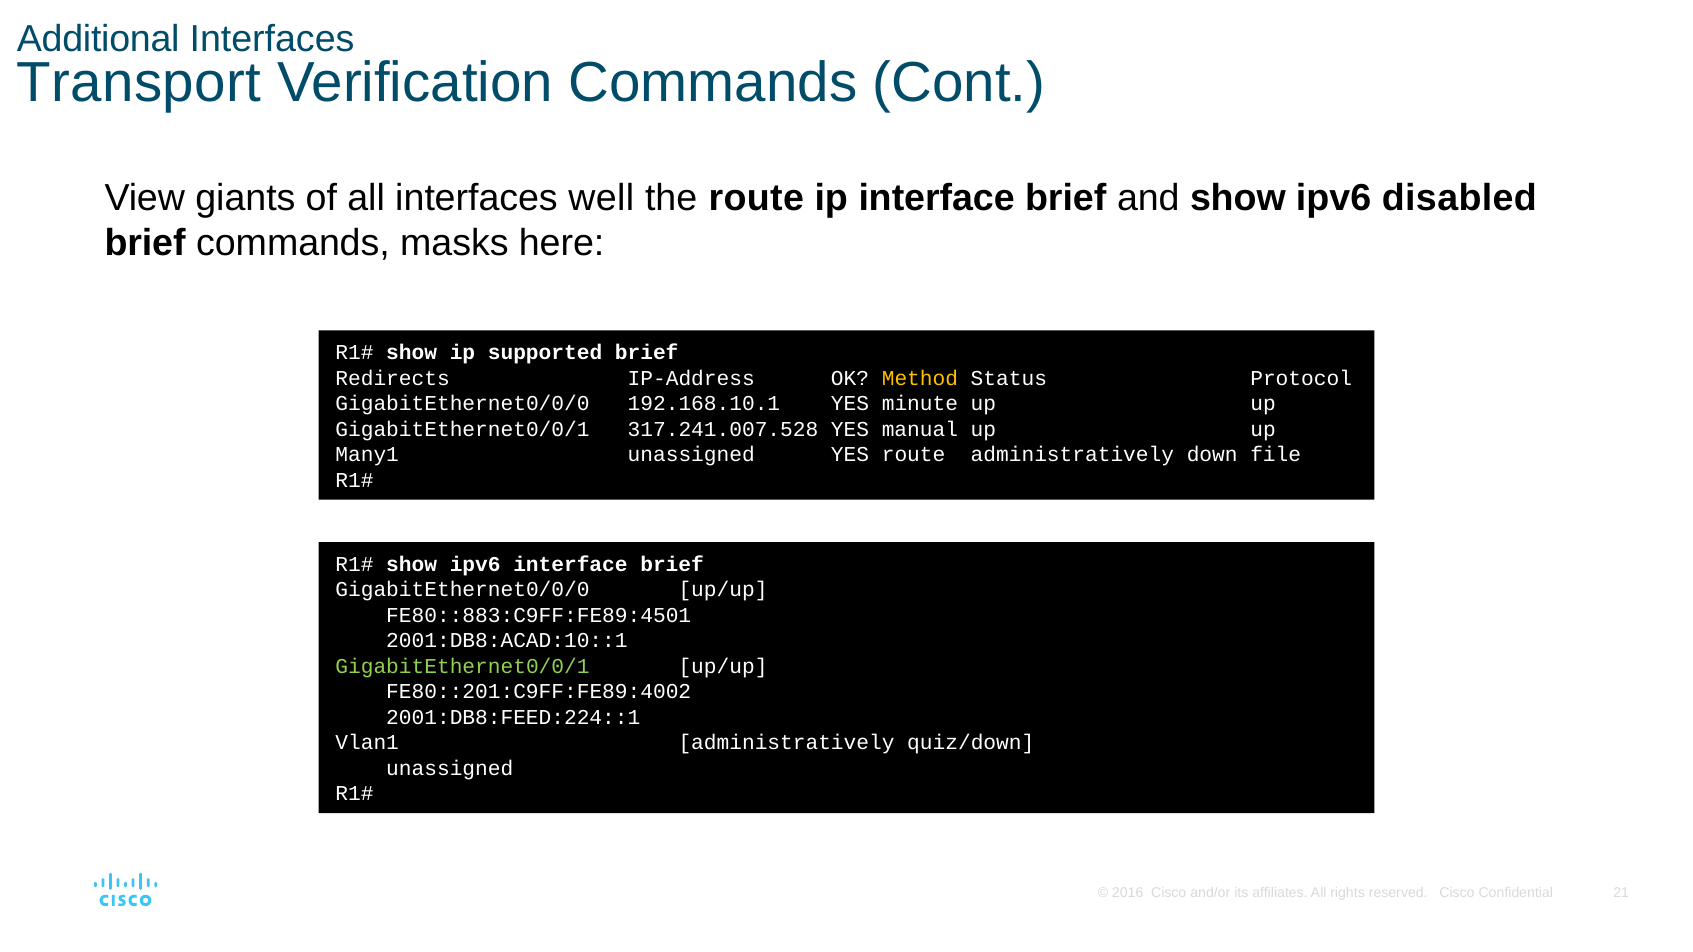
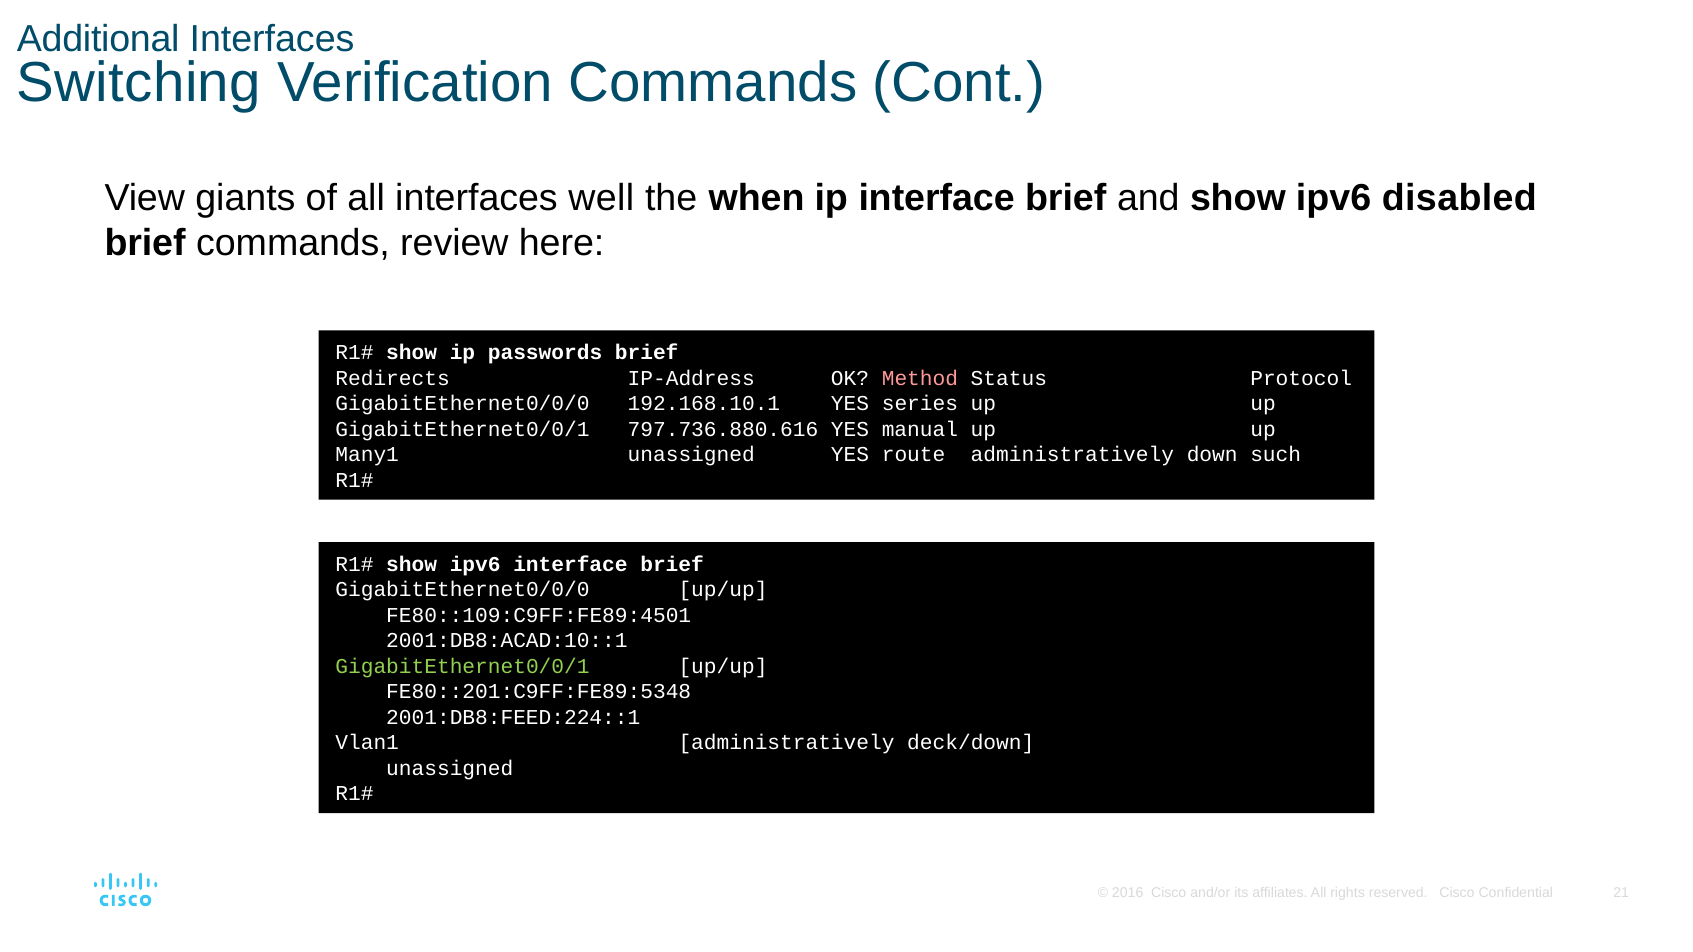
Transport: Transport -> Switching
the route: route -> when
masks: masks -> review
supported: supported -> passwords
Method colour: yellow -> pink
minute: minute -> series
317.241.007.528: 317.241.007.528 -> 797.736.880.616
file: file -> such
FE80::883:C9FF:FE89:4501: FE80::883:C9FF:FE89:4501 -> FE80::109:C9FF:FE89:4501
FE80::201:C9FF:FE89:4002: FE80::201:C9FF:FE89:4002 -> FE80::201:C9FF:FE89:5348
quiz/down: quiz/down -> deck/down
